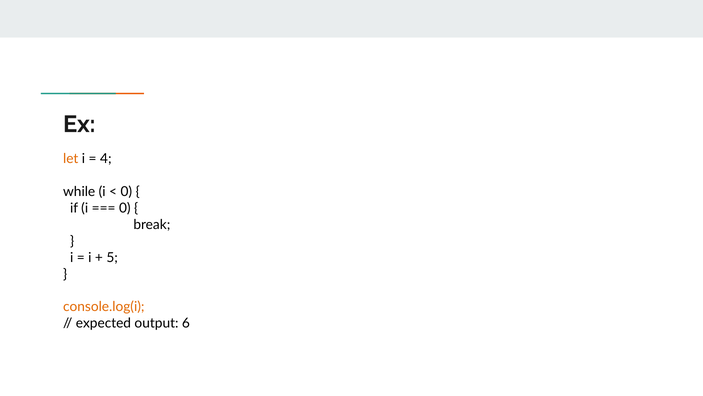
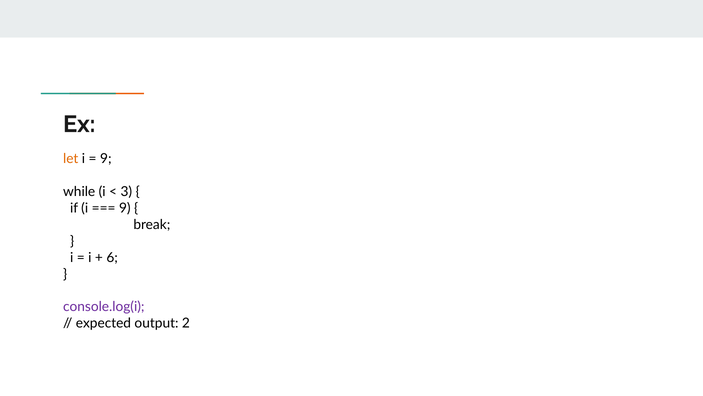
4 at (106, 159): 4 -> 9
0 at (126, 192): 0 -> 3
0 at (125, 208): 0 -> 9
5: 5 -> 6
console.log(i colour: orange -> purple
6: 6 -> 2
